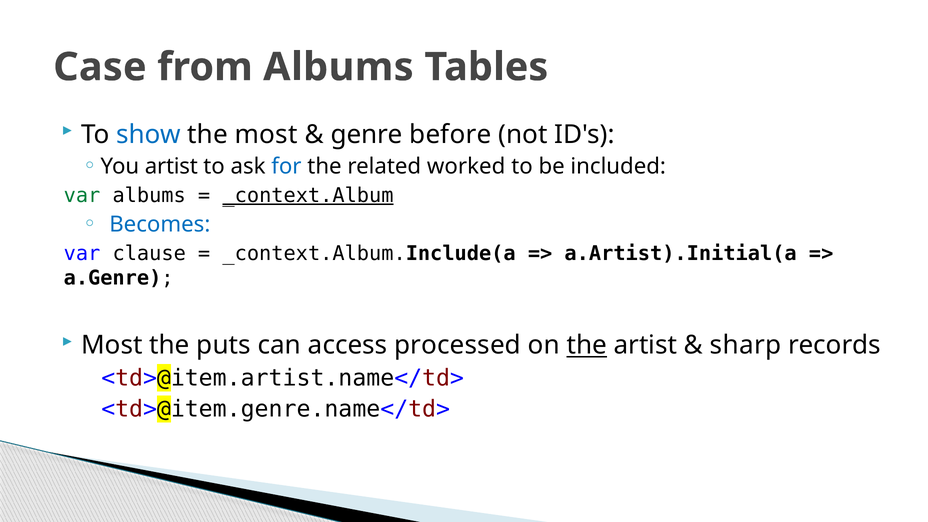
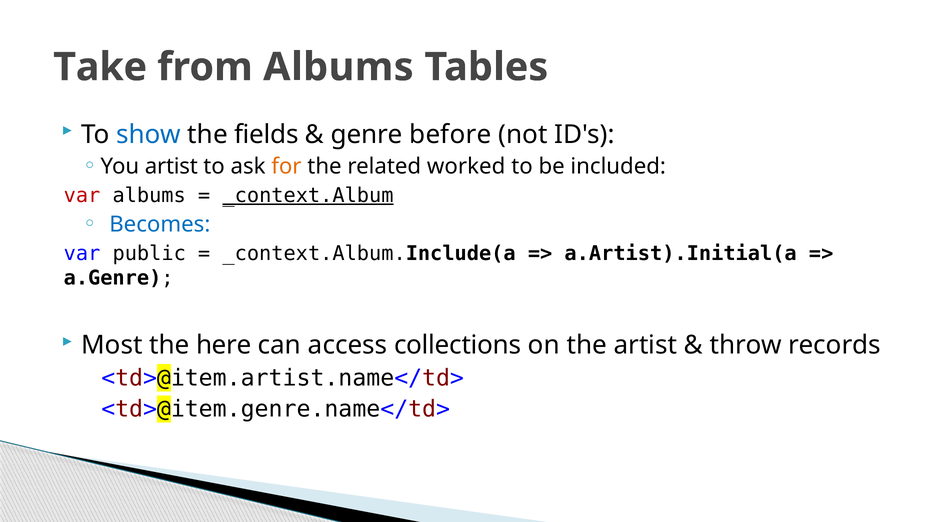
Case: Case -> Take
the most: most -> fields
for colour: blue -> orange
var at (82, 196) colour: green -> red
clause: clause -> public
puts: puts -> here
processed: processed -> collections
the at (587, 345) underline: present -> none
sharp: sharp -> throw
